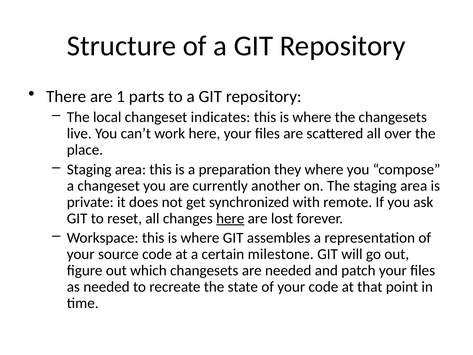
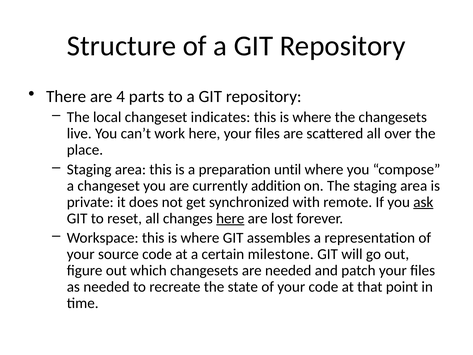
1: 1 -> 4
they: they -> until
another: another -> addition
ask underline: none -> present
